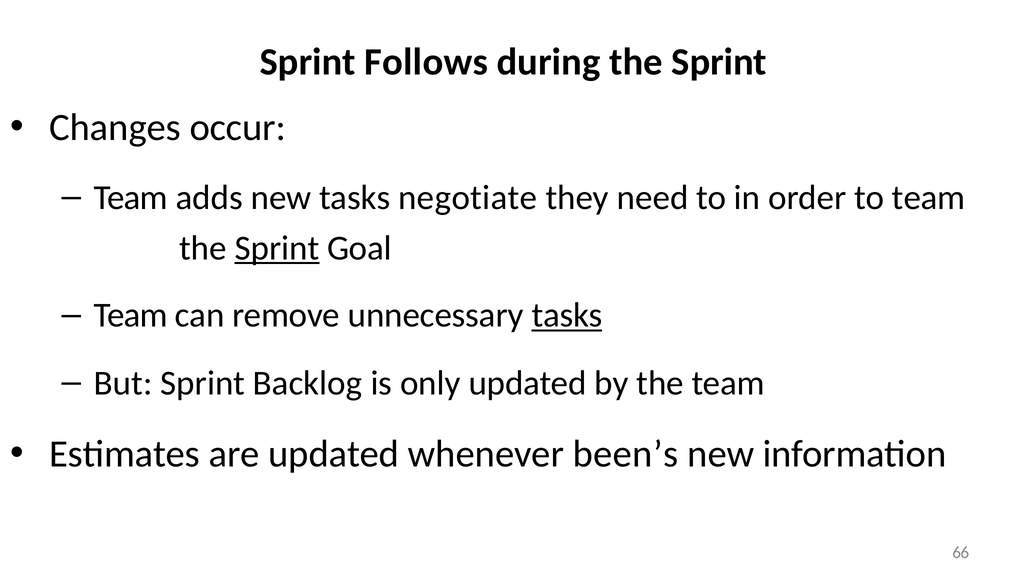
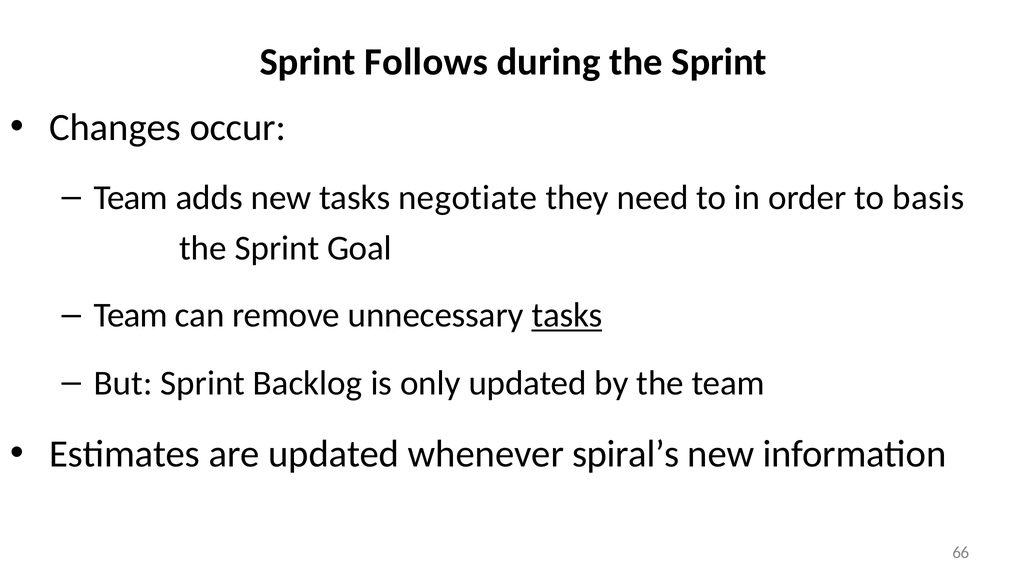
to team: team -> basis
Sprint at (277, 248) underline: present -> none
been’s: been’s -> spiral’s
